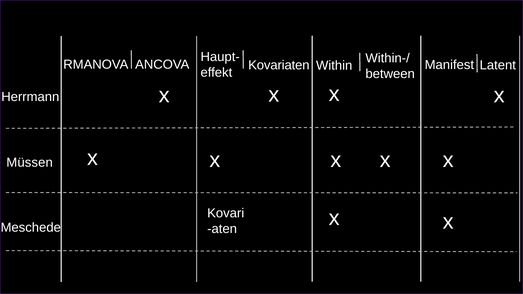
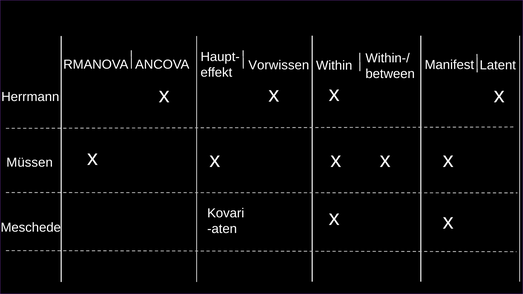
Kovariaten: Kovariaten -> Vorwissen
